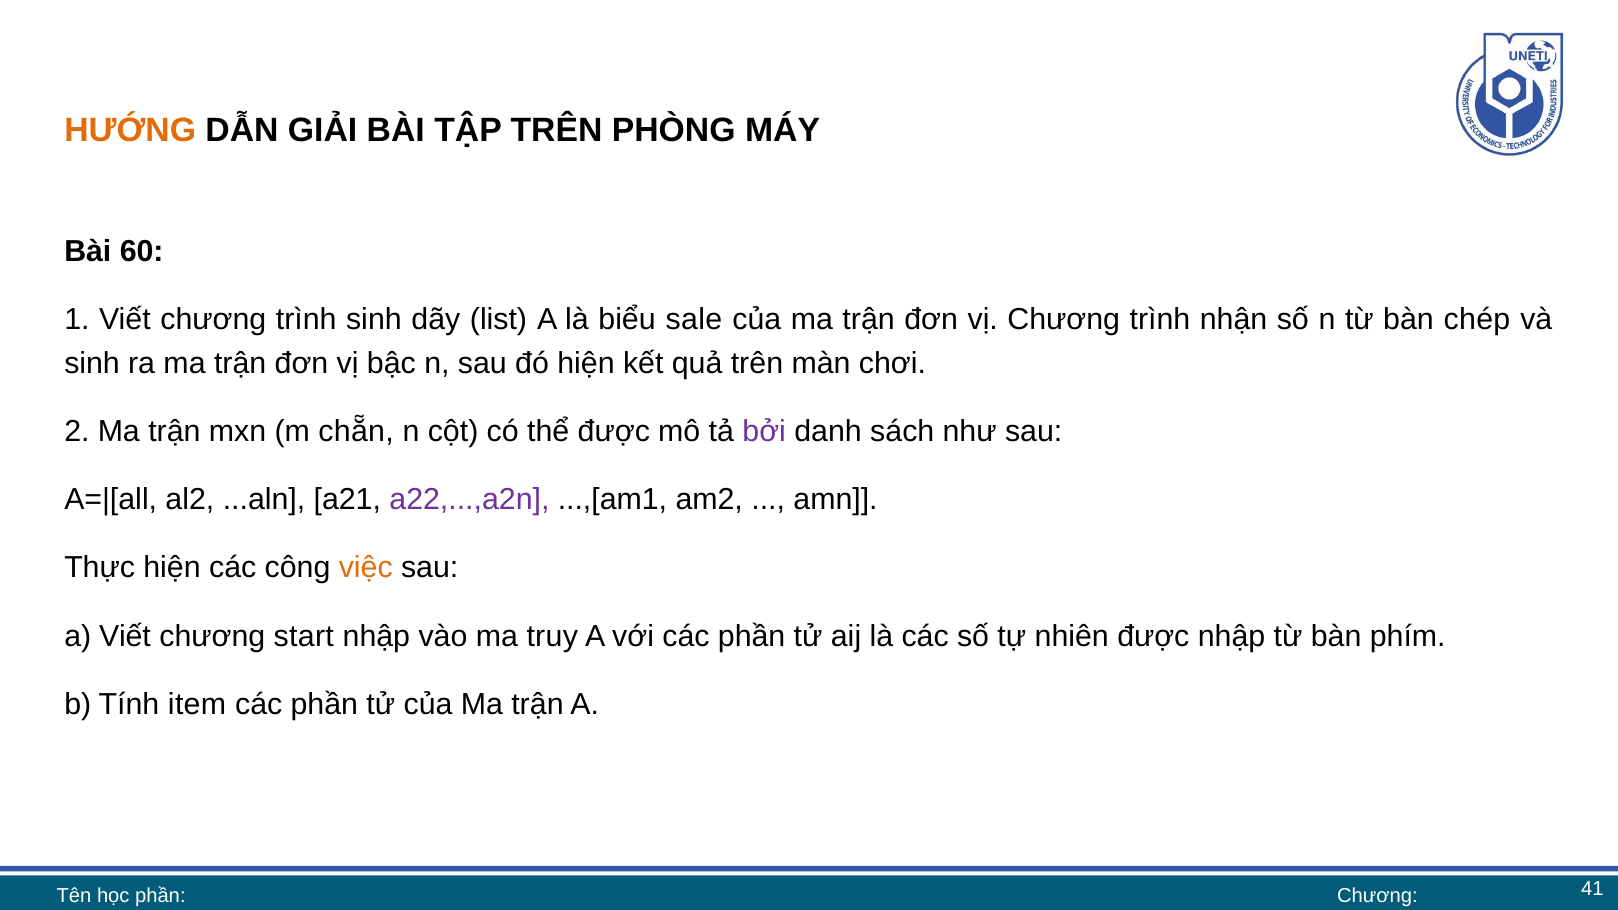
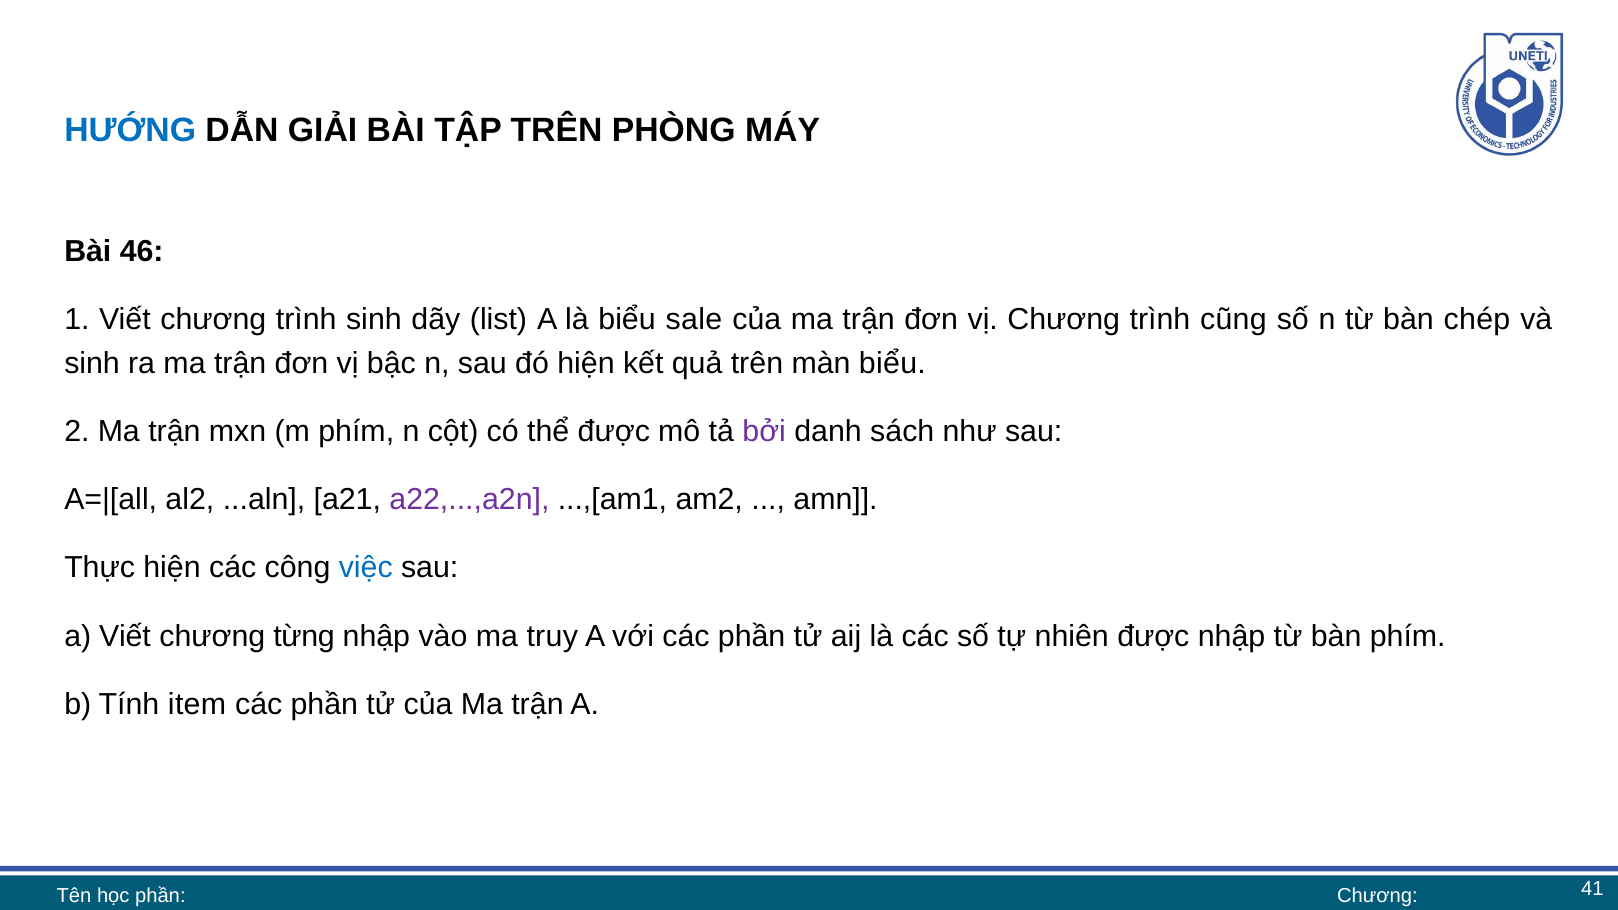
HƯỚNG colour: orange -> blue
60: 60 -> 46
nhận: nhận -> cũng
màn chơi: chơi -> biểu
m chẵn: chẵn -> phím
việc colour: orange -> blue
start: start -> từng
